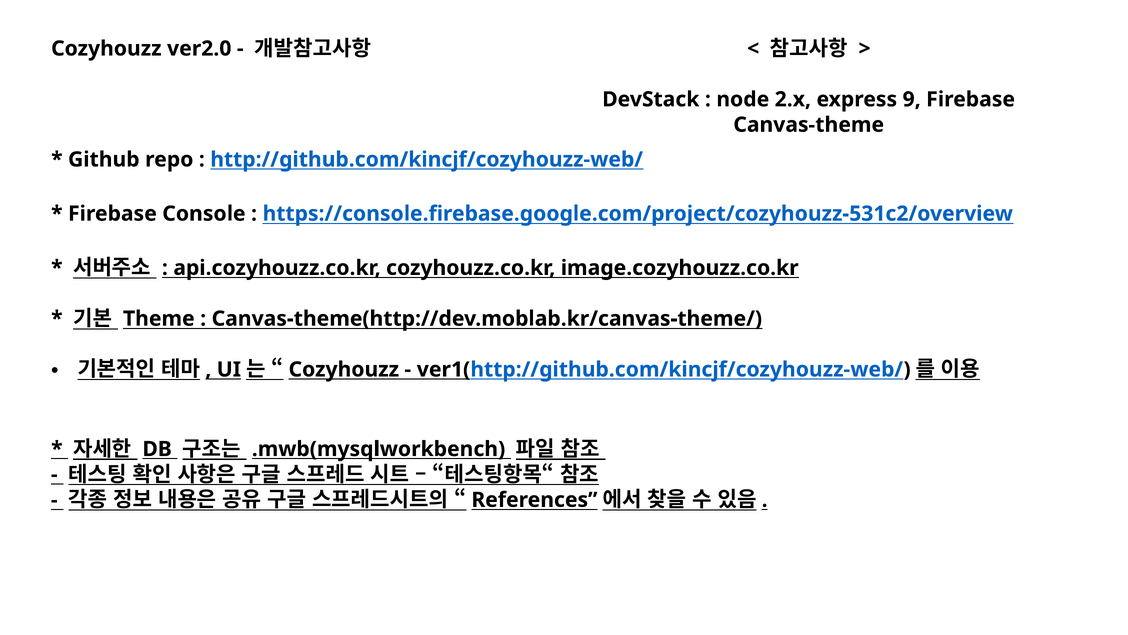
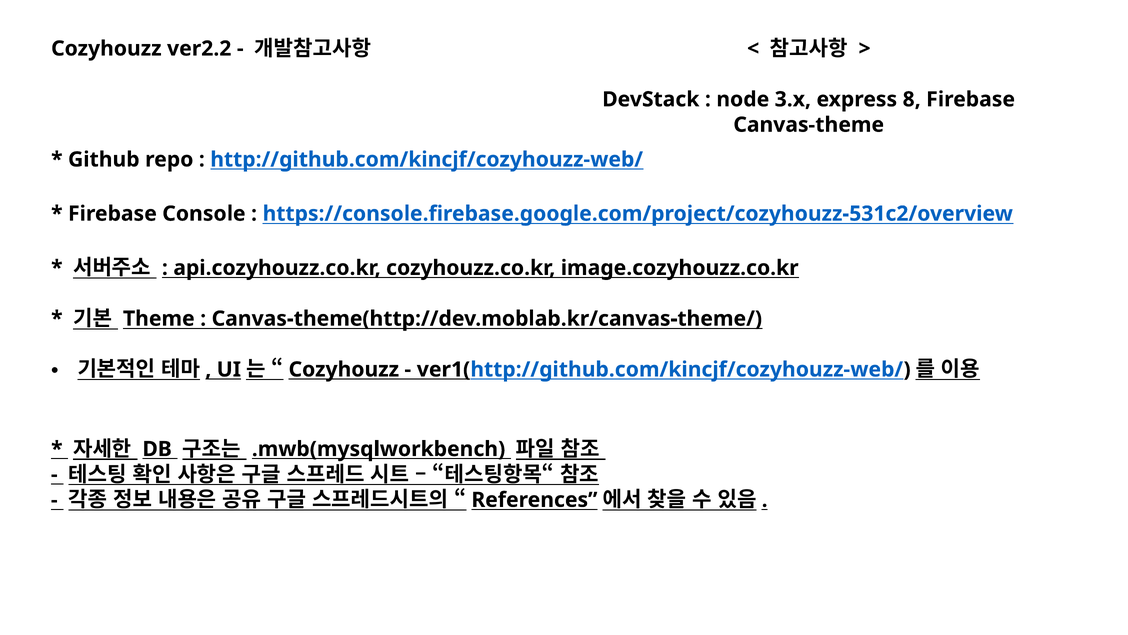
ver2.0: ver2.0 -> ver2.2
2.x: 2.x -> 3.x
9: 9 -> 8
